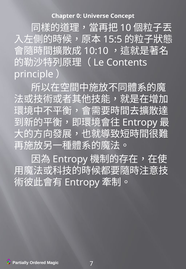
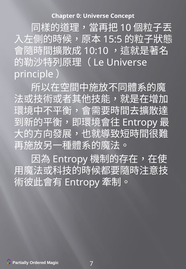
Contents at (127, 62): Contents -> Universe
